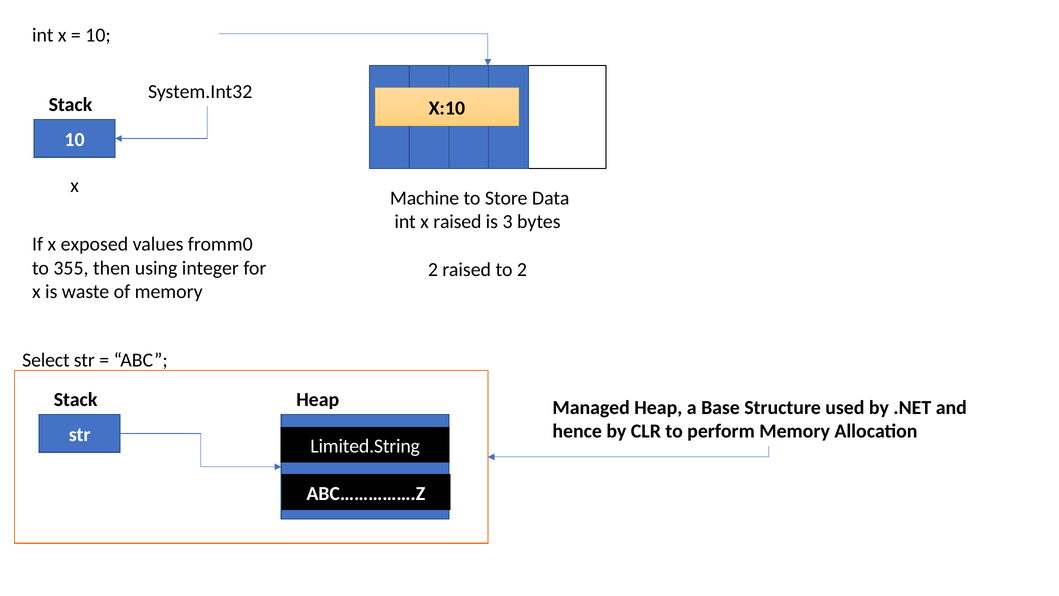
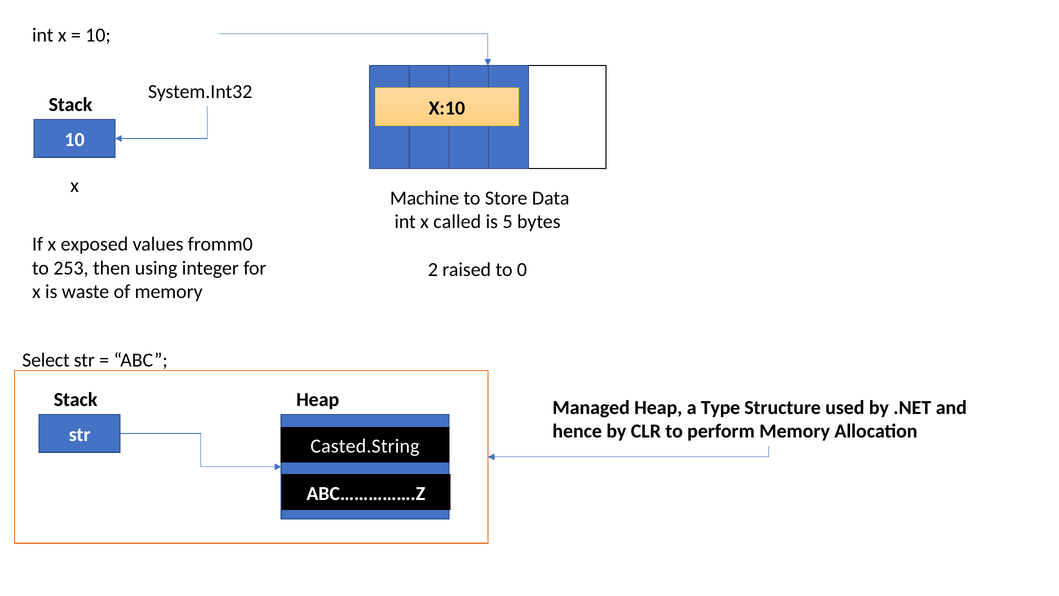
x raised: raised -> called
3: 3 -> 5
355: 355 -> 253
to 2: 2 -> 0
Base: Base -> Type
Limited.String: Limited.String -> Casted.String
